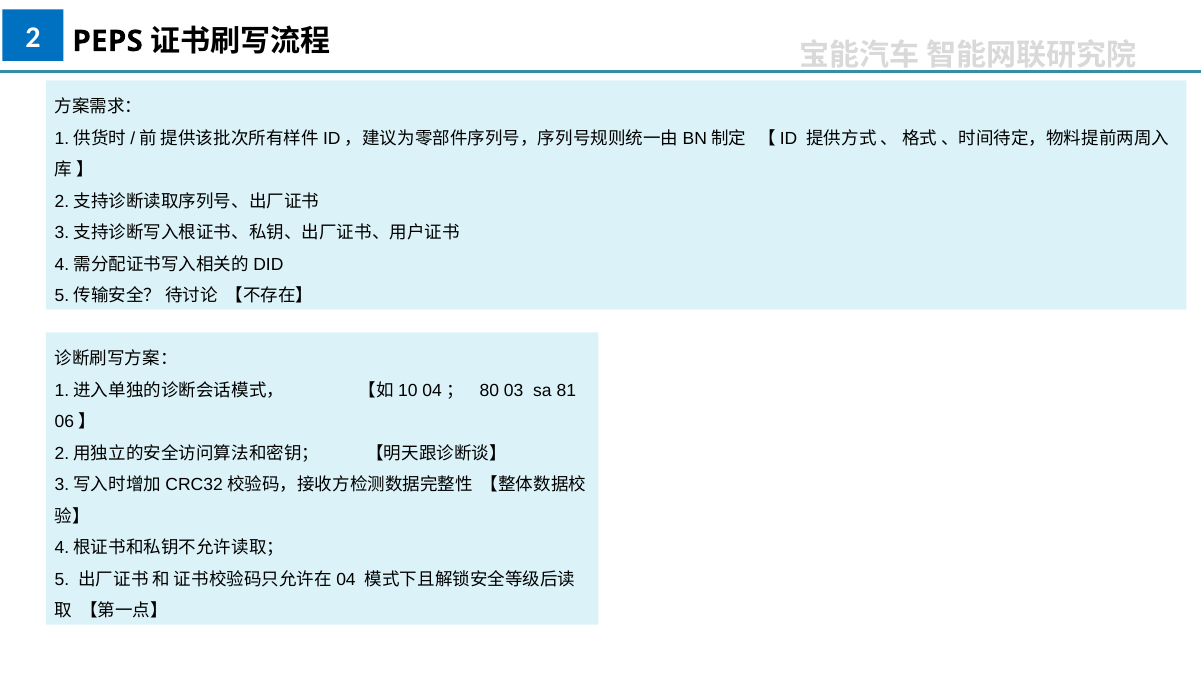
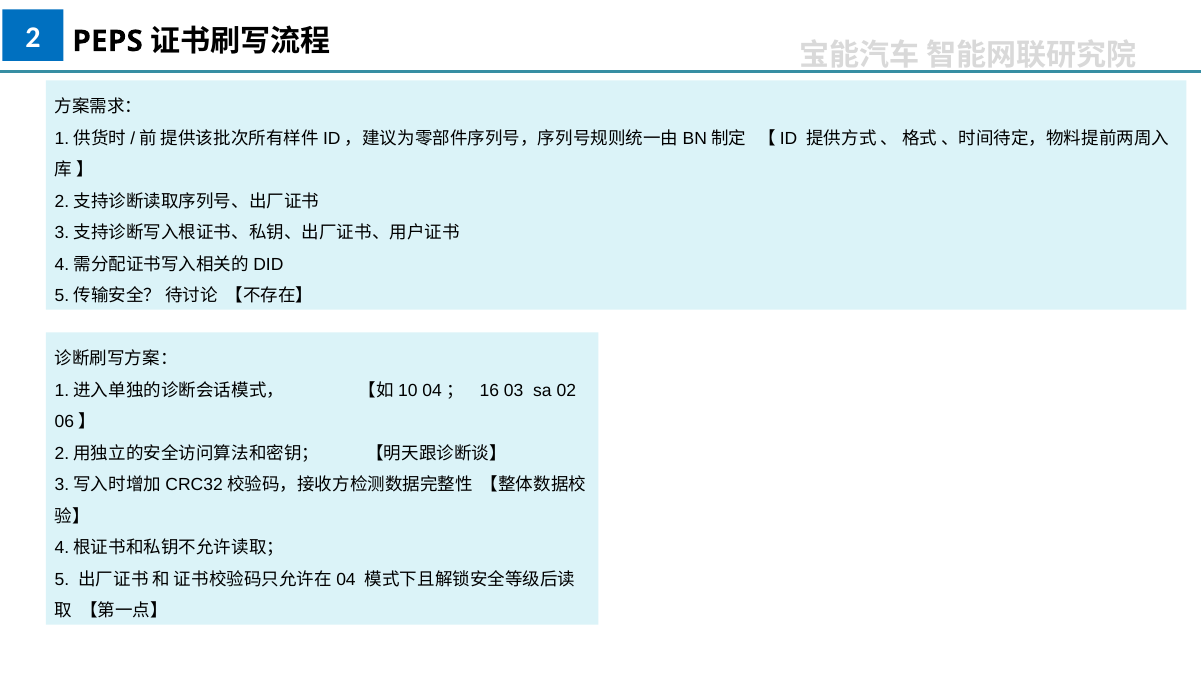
80: 80 -> 16
81: 81 -> 02
